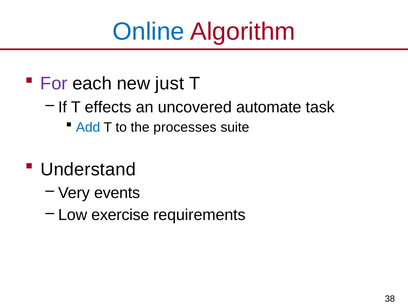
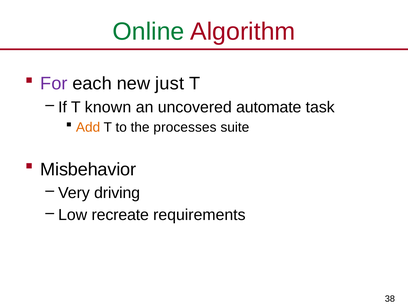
Online colour: blue -> green
effects: effects -> known
Add colour: blue -> orange
Understand: Understand -> Misbehavior
events: events -> driving
exercise: exercise -> recreate
